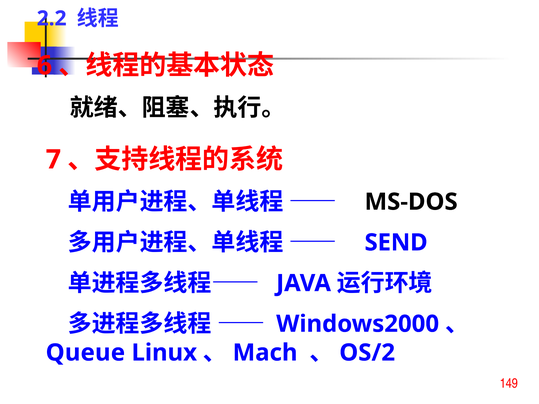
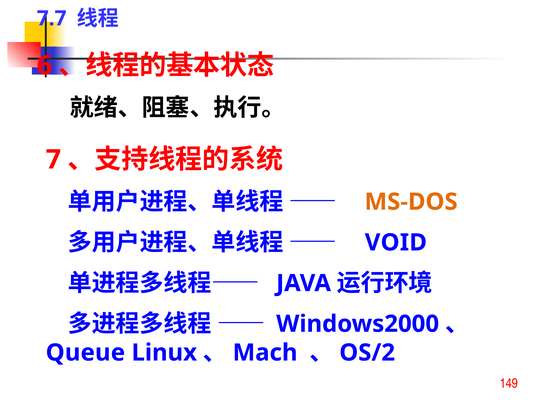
2.2: 2.2 -> 7.7
MS-DOS colour: black -> orange
SEND: SEND -> VOID
